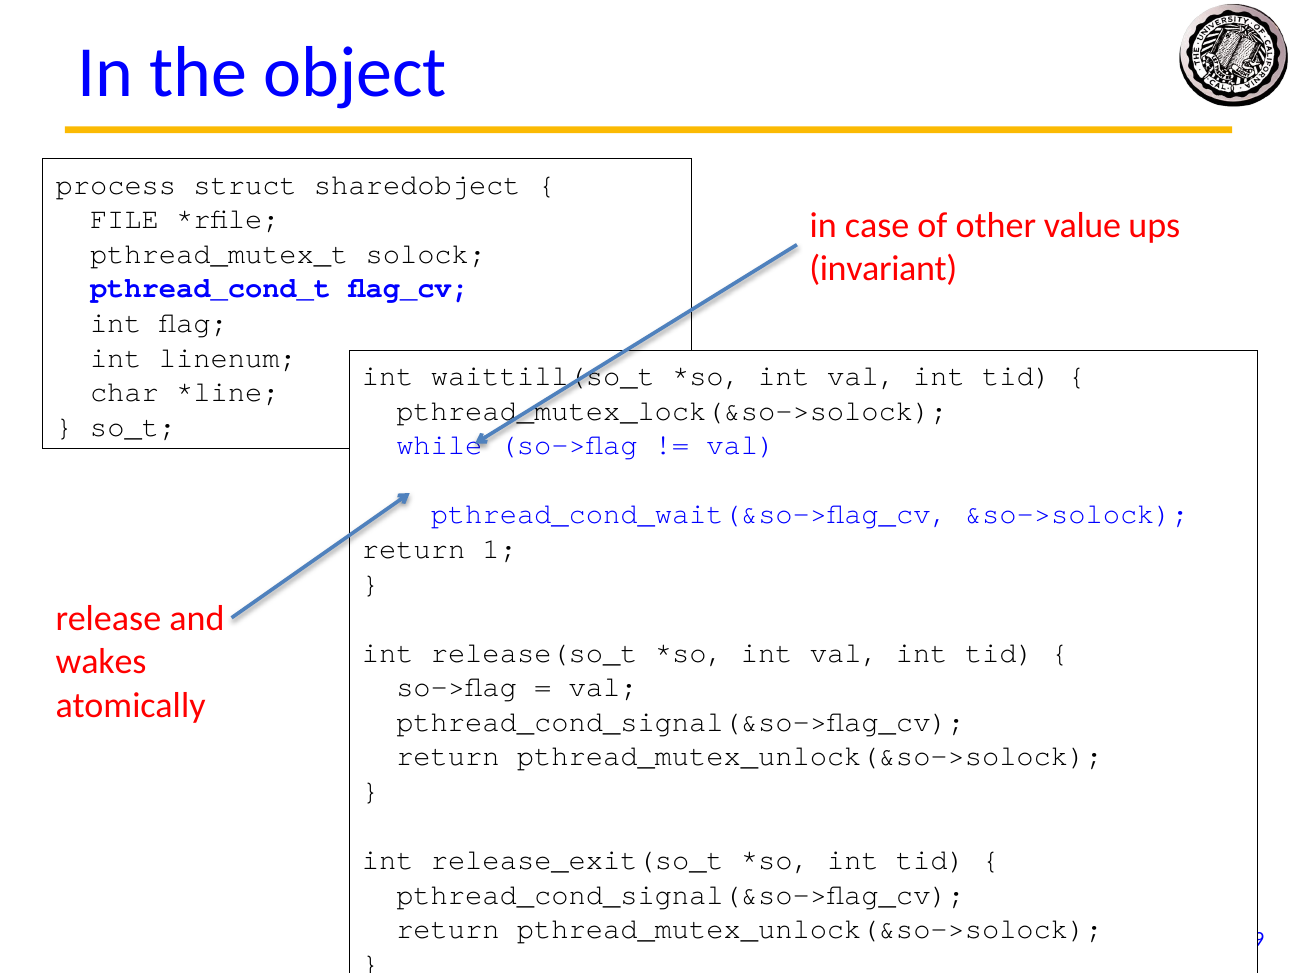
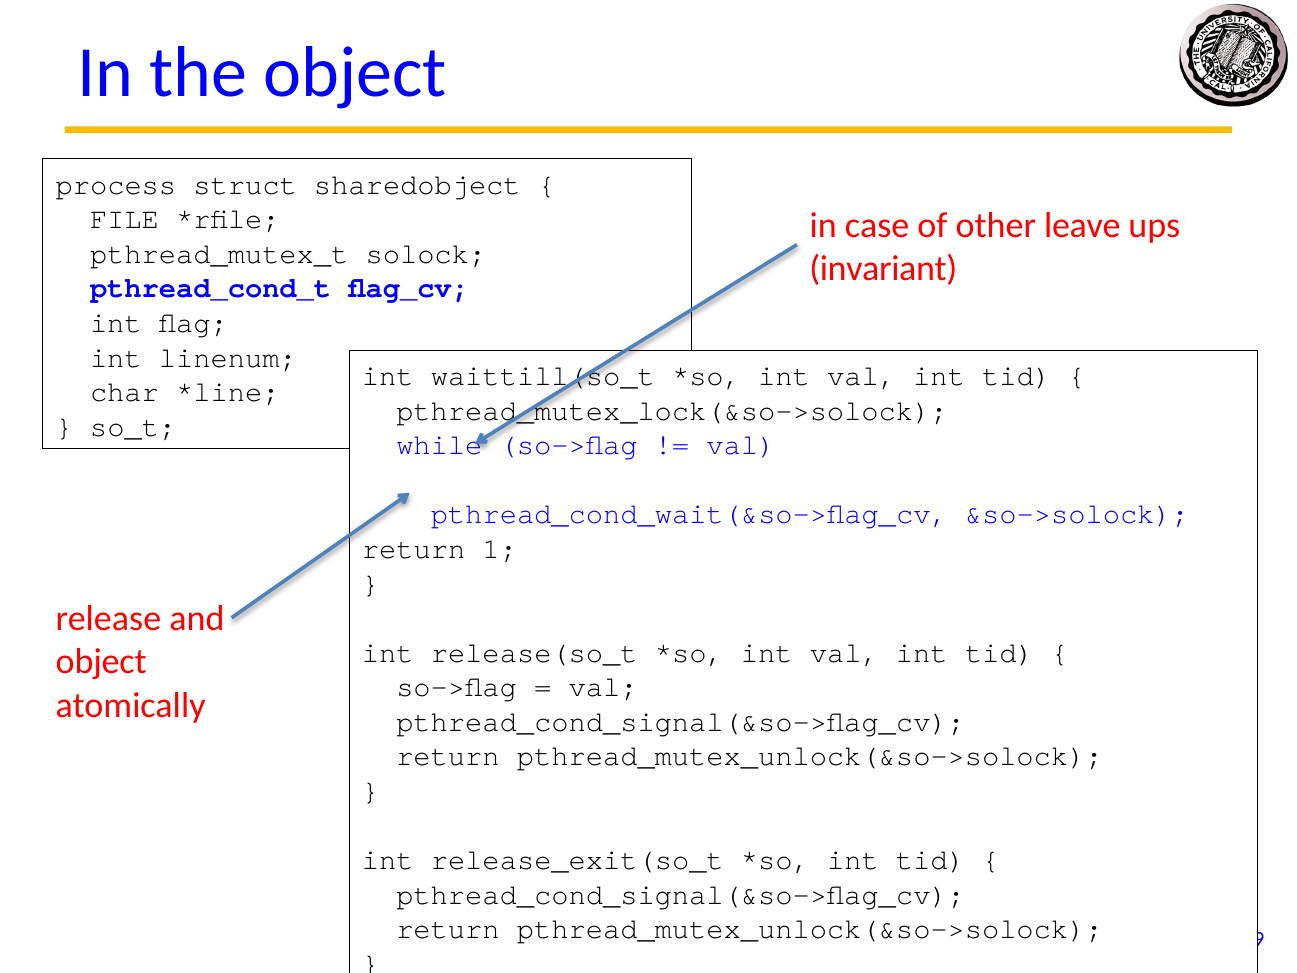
value: value -> leave
wakes at (101, 662): wakes -> object
